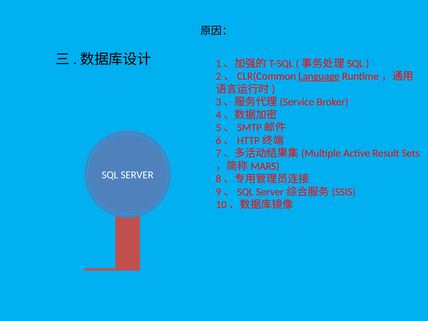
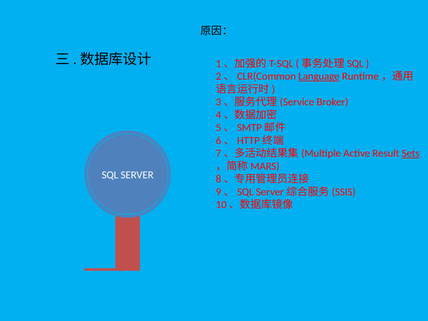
Sets underline: none -> present
